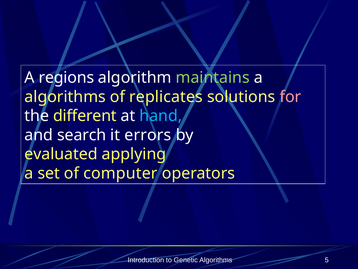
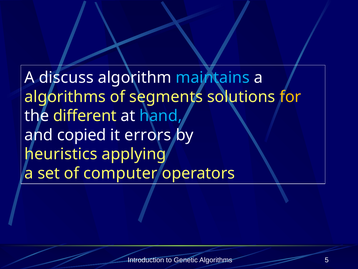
regions: regions -> discuss
maintains colour: light green -> light blue
replicates: replicates -> segments
for colour: pink -> yellow
search: search -> copied
evaluated: evaluated -> heuristics
